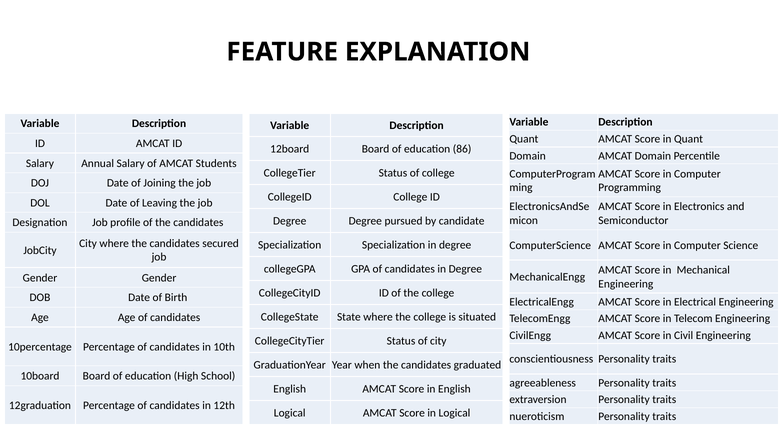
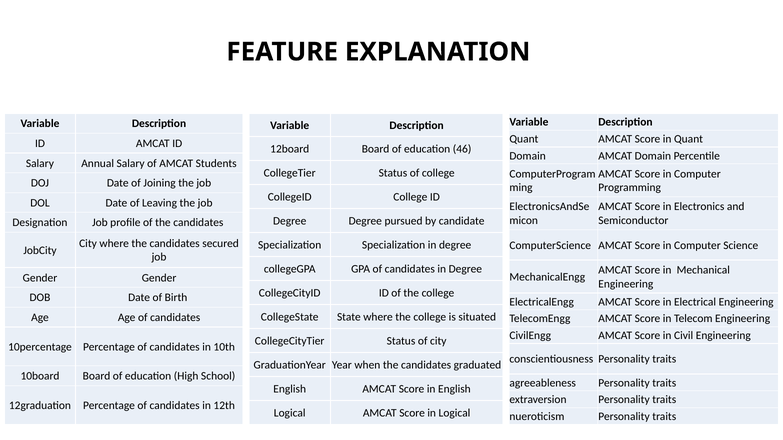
86: 86 -> 46
